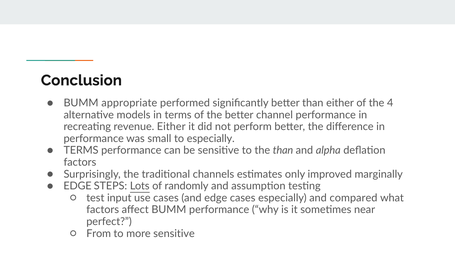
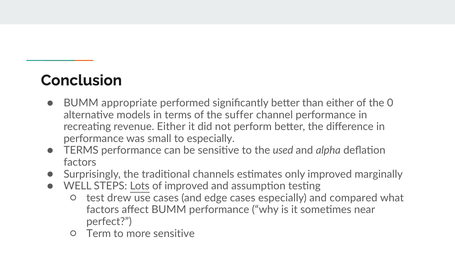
4: 4 -> 0
the better: better -> suffer
the than: than -> used
EDGE at (78, 186): EDGE -> WELL
of randomly: randomly -> improved
input: input -> drew
From: From -> Term
